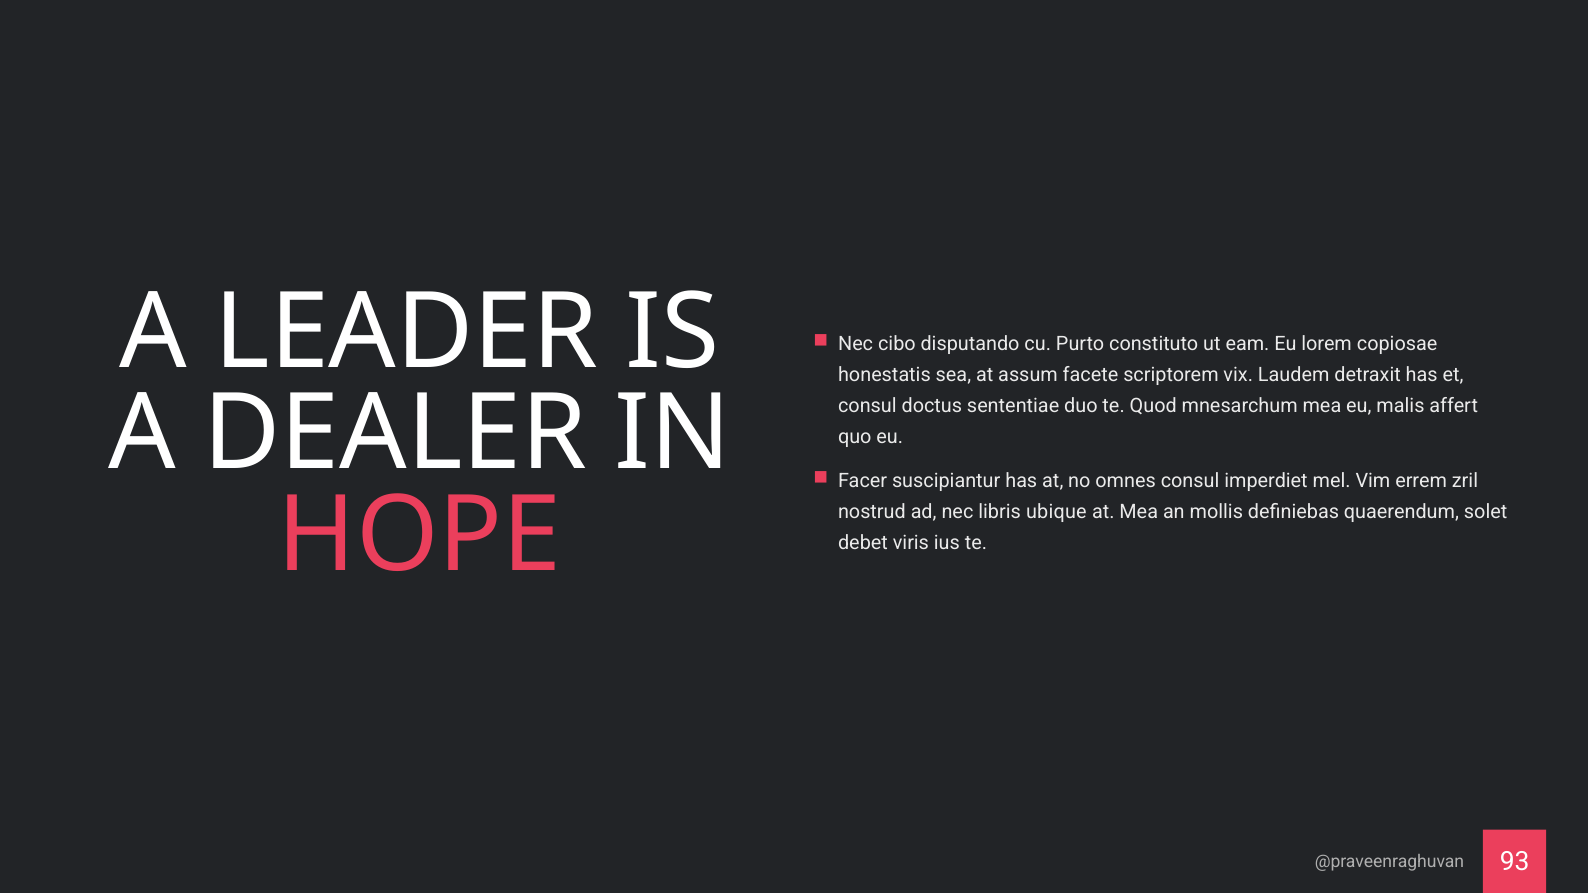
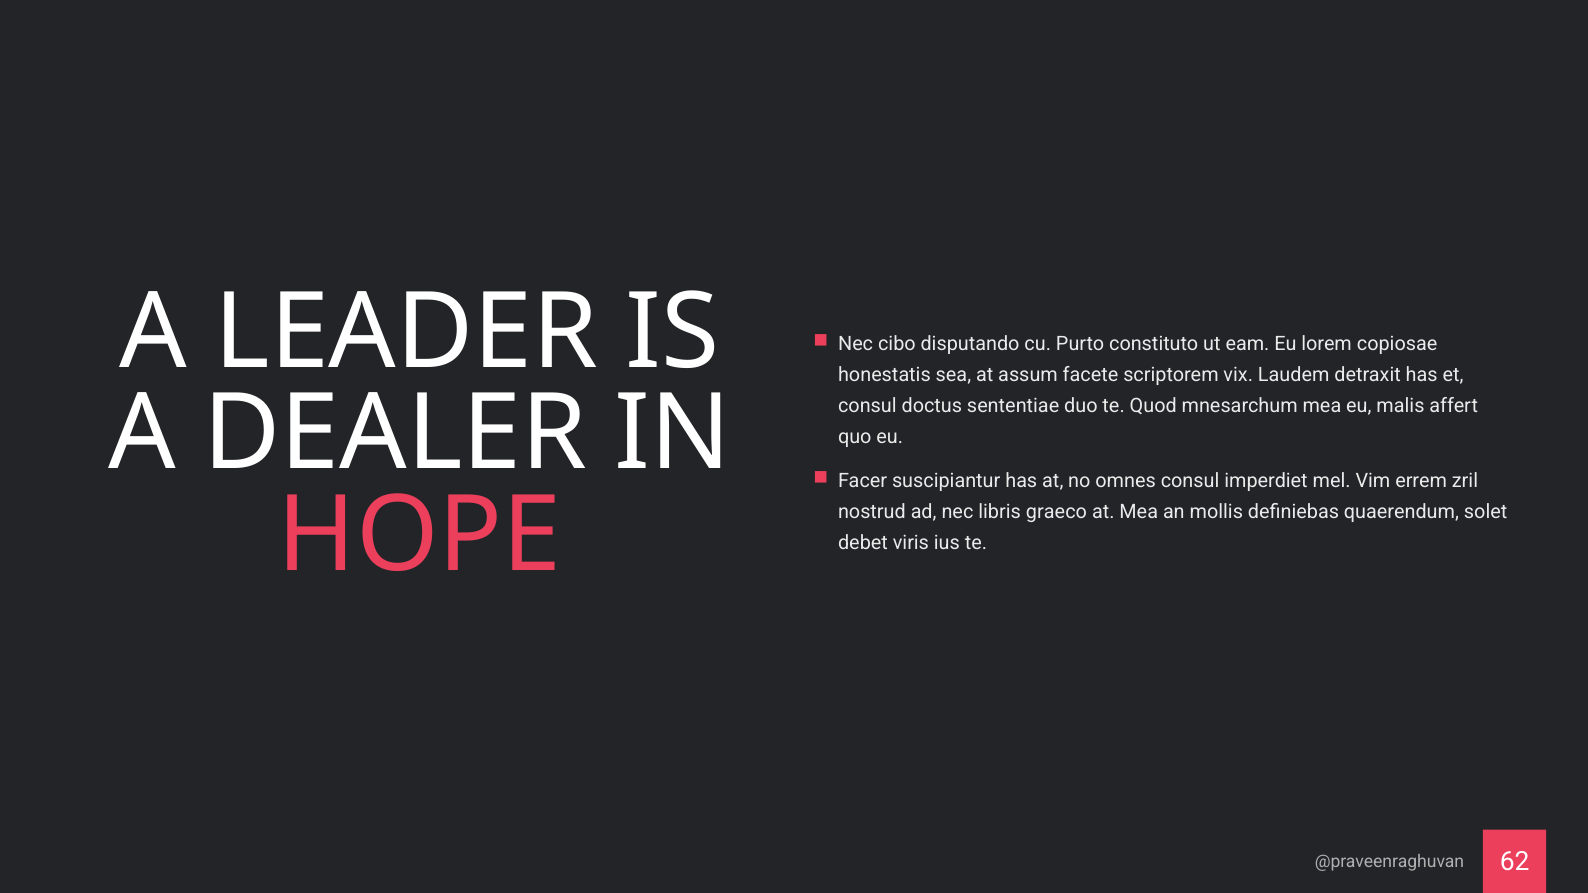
ubique: ubique -> graeco
93: 93 -> 62
